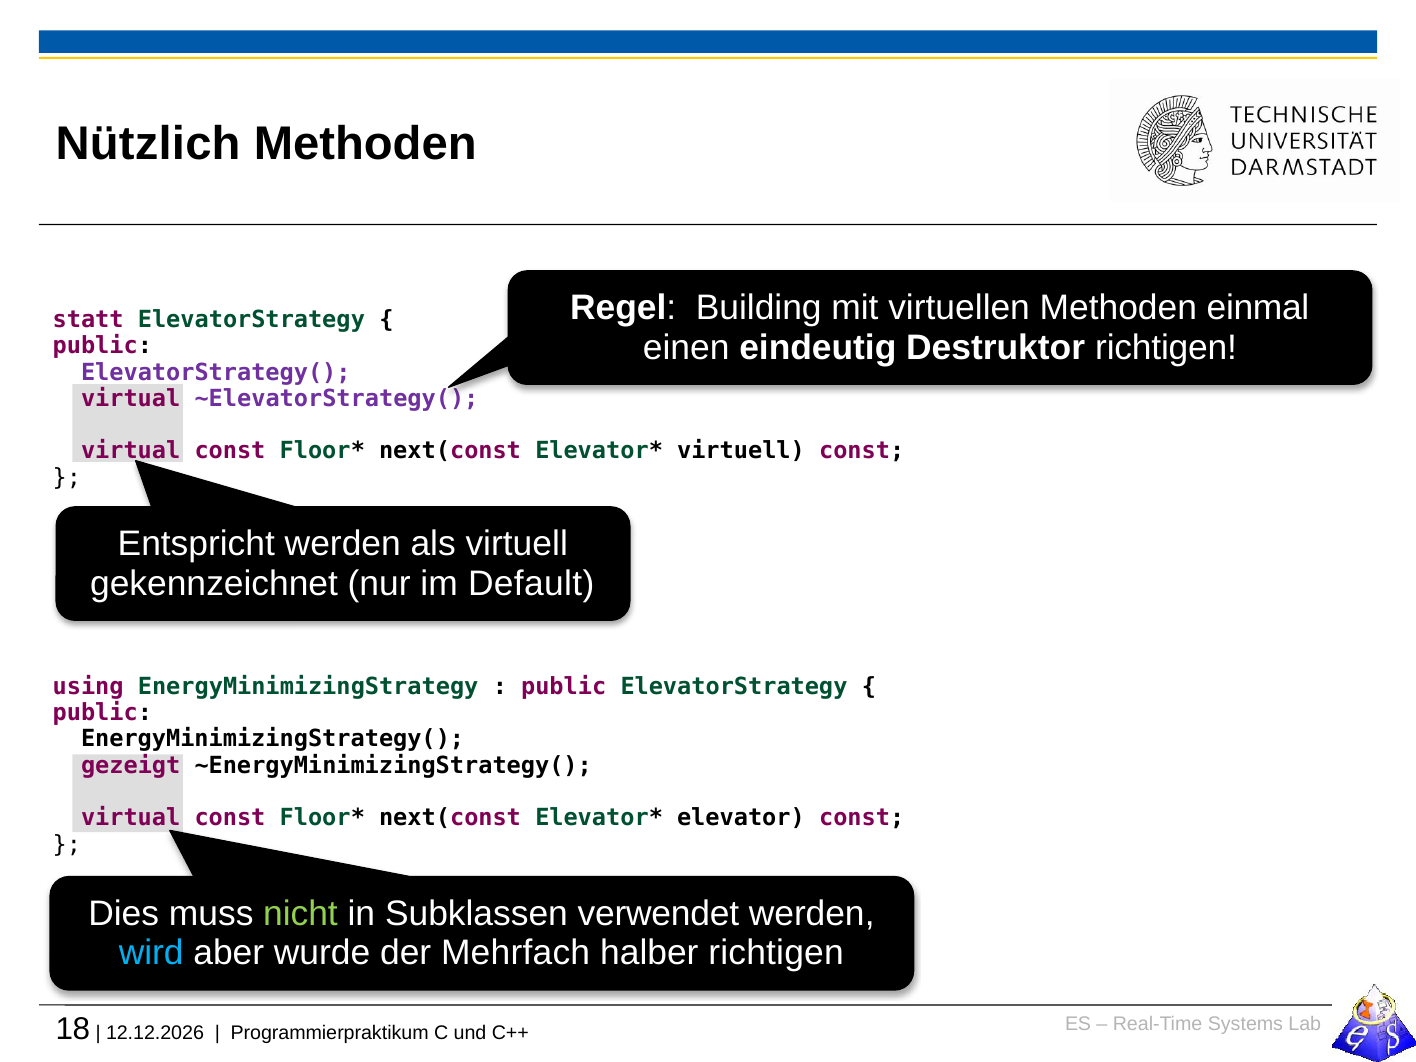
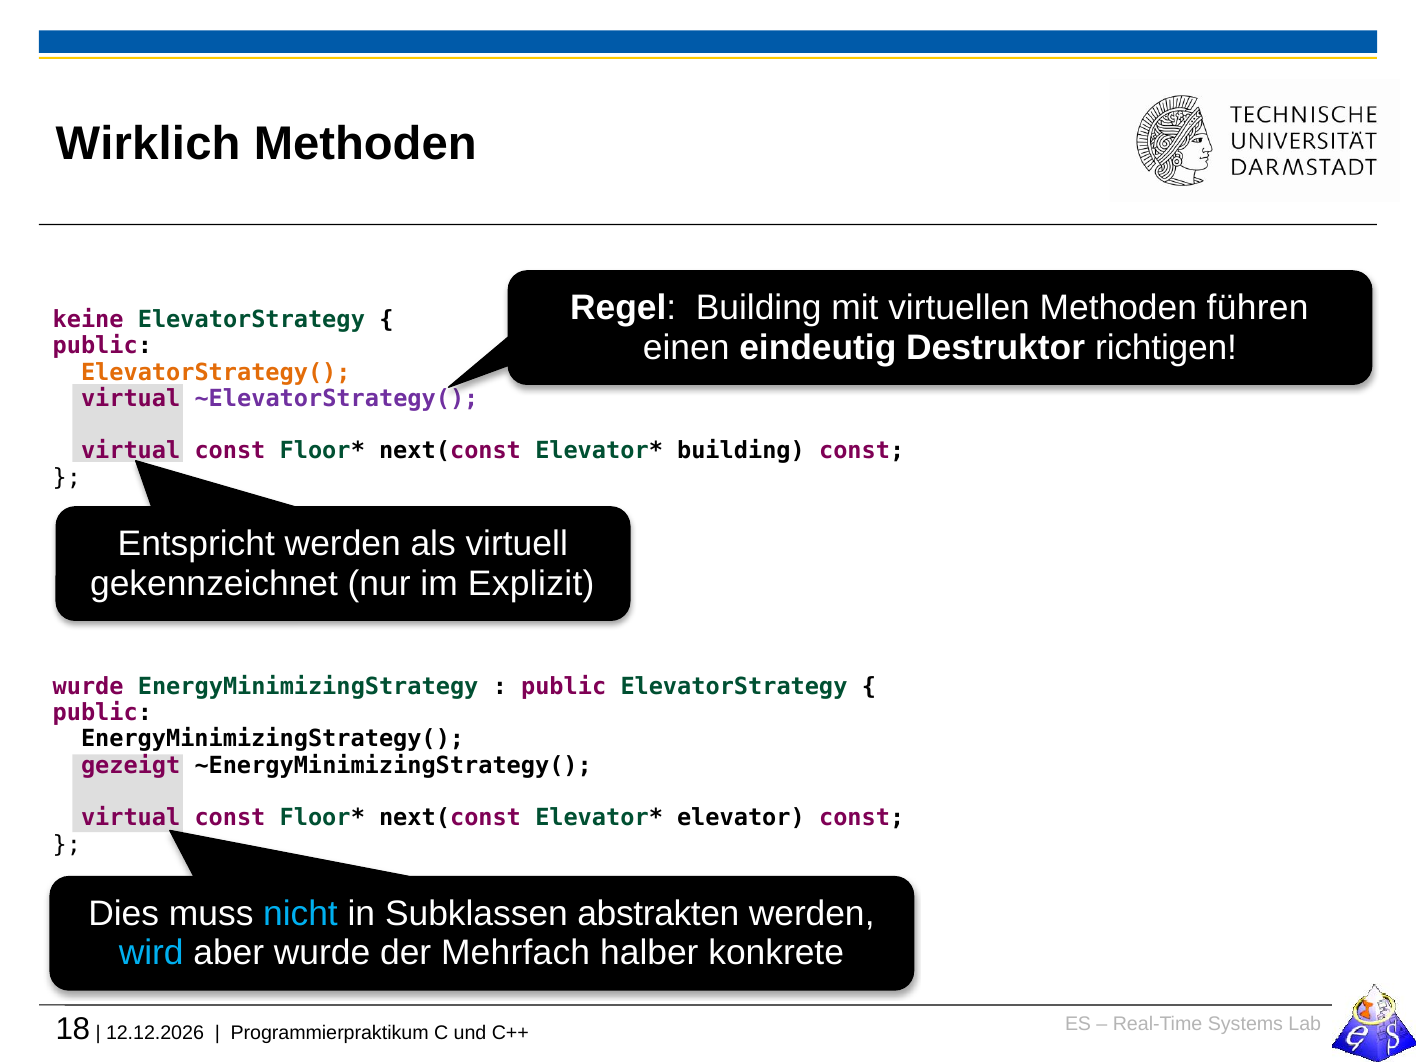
Nützlich: Nützlich -> Wirklich
einmal: einmal -> führen
statt: statt -> keine
ElevatorStrategy( colour: purple -> orange
virtuell at (741, 451): virtuell -> building
Default: Default -> Explizit
using at (88, 686): using -> wurde
nicht colour: light green -> light blue
verwendet: verwendet -> abstrakten
halber richtigen: richtigen -> konkrete
